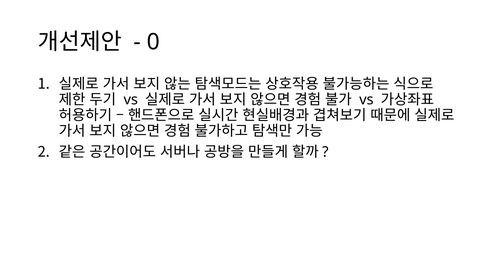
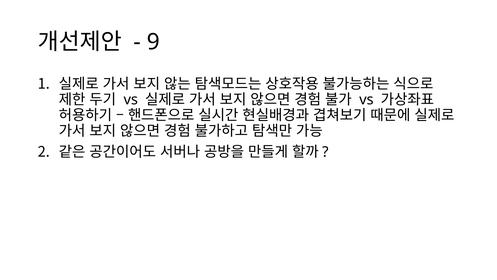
0: 0 -> 9
